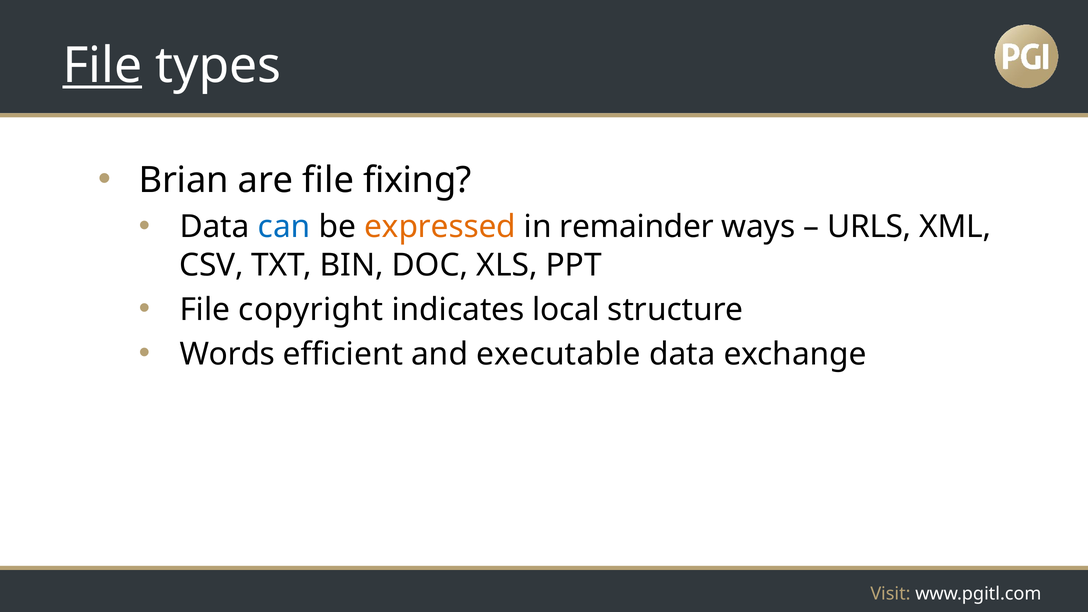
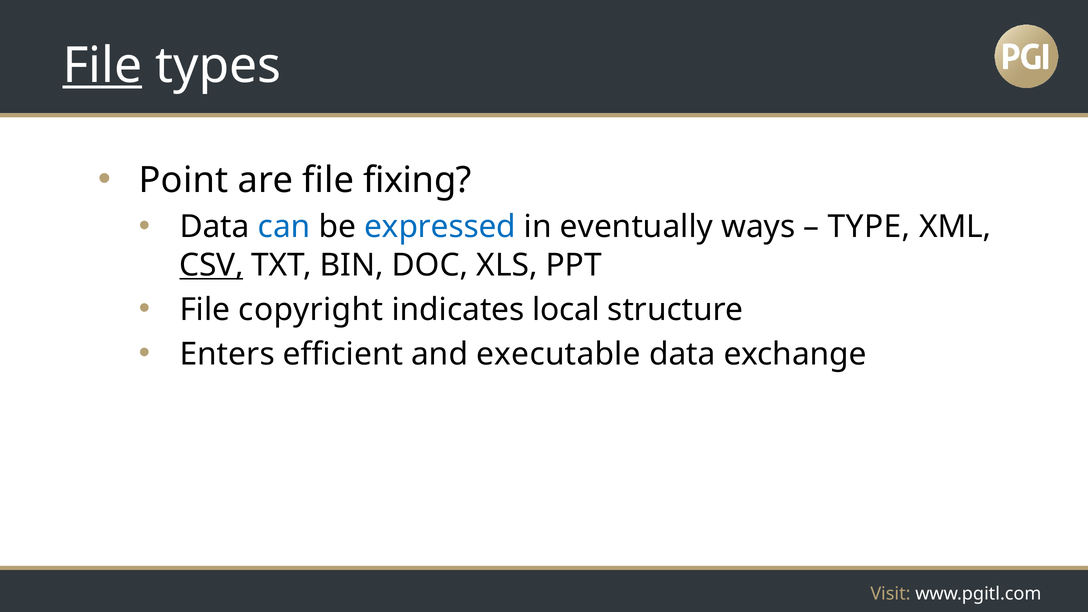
Brian: Brian -> Point
expressed colour: orange -> blue
remainder: remainder -> eventually
URLS: URLS -> TYPE
CSV underline: none -> present
Words: Words -> Enters
